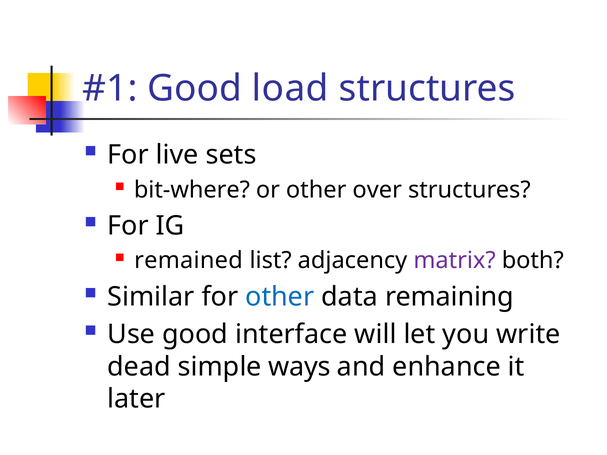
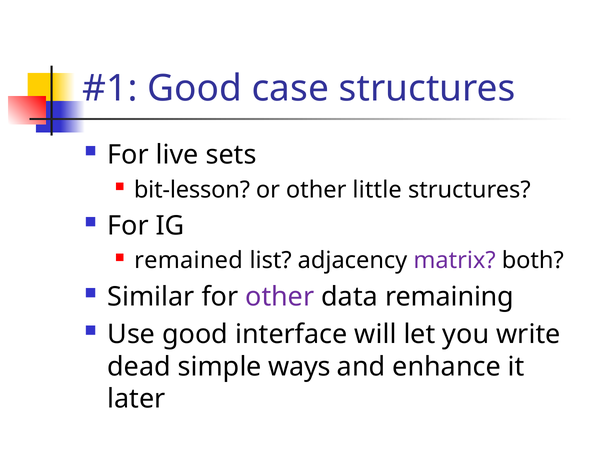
load: load -> case
bit-where: bit-where -> bit-lesson
over: over -> little
other at (280, 297) colour: blue -> purple
